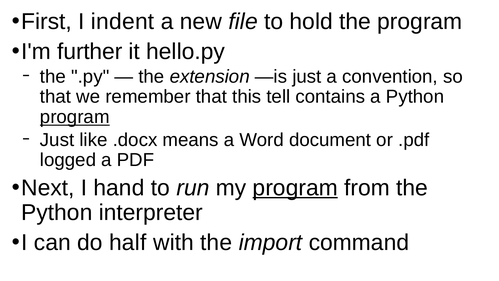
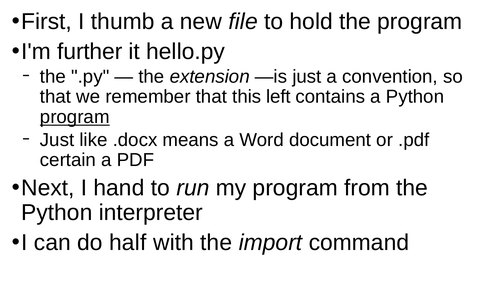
indent: indent -> thumb
tell: tell -> left
logged: logged -> certain
program at (295, 188) underline: present -> none
